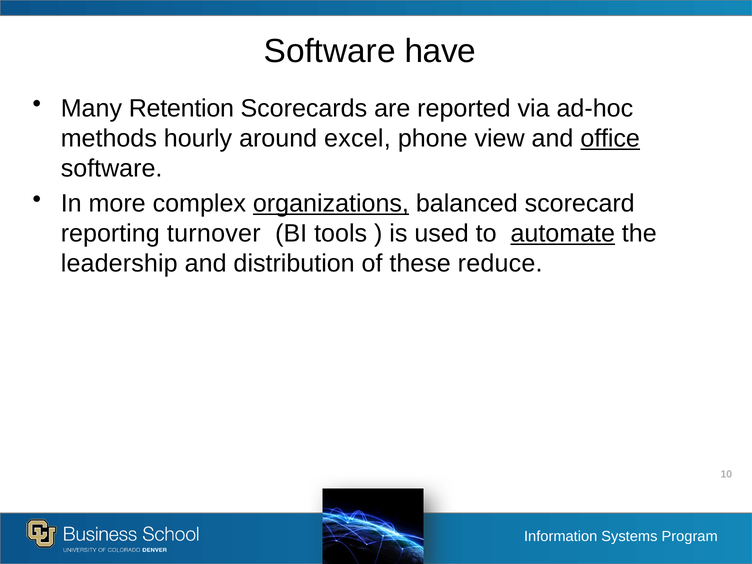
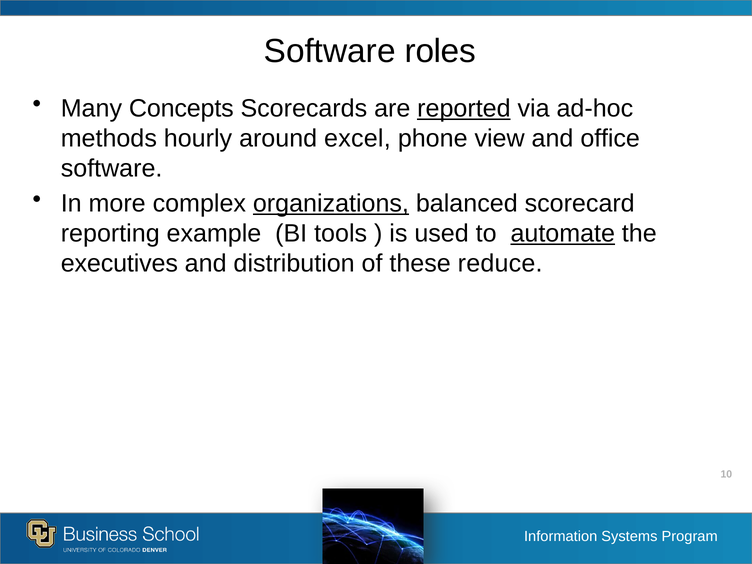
have: have -> roles
Retention: Retention -> Concepts
reported underline: none -> present
office underline: present -> none
turnover: turnover -> example
leadership: leadership -> executives
